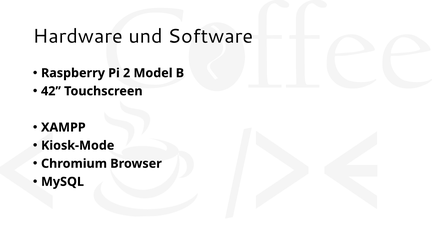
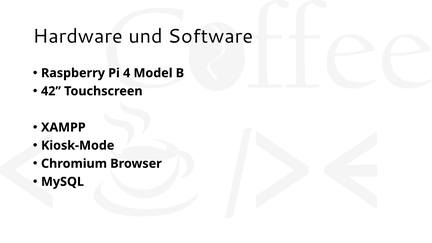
2: 2 -> 4
